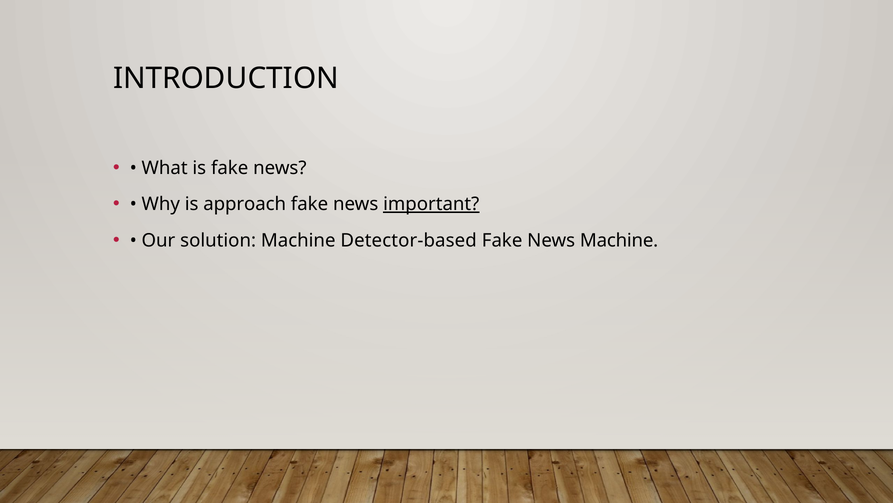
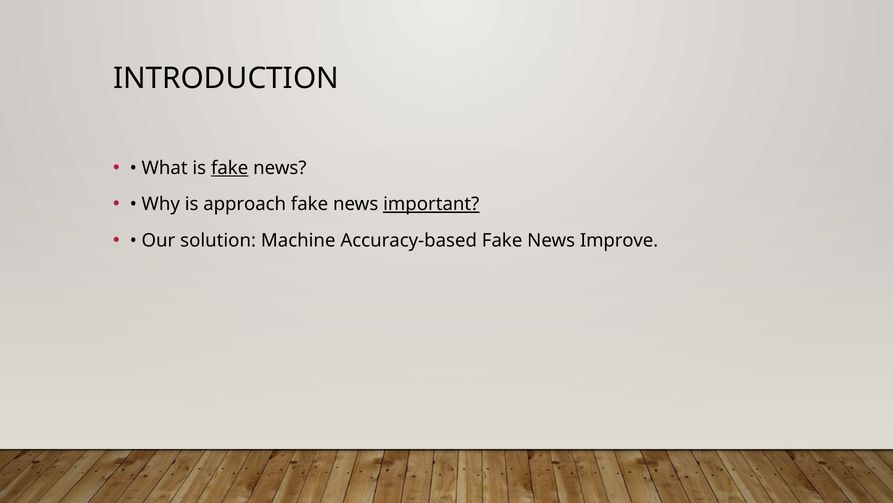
fake at (230, 168) underline: none -> present
Detector-based: Detector-based -> Accuracy-based
News Machine: Machine -> Improve
